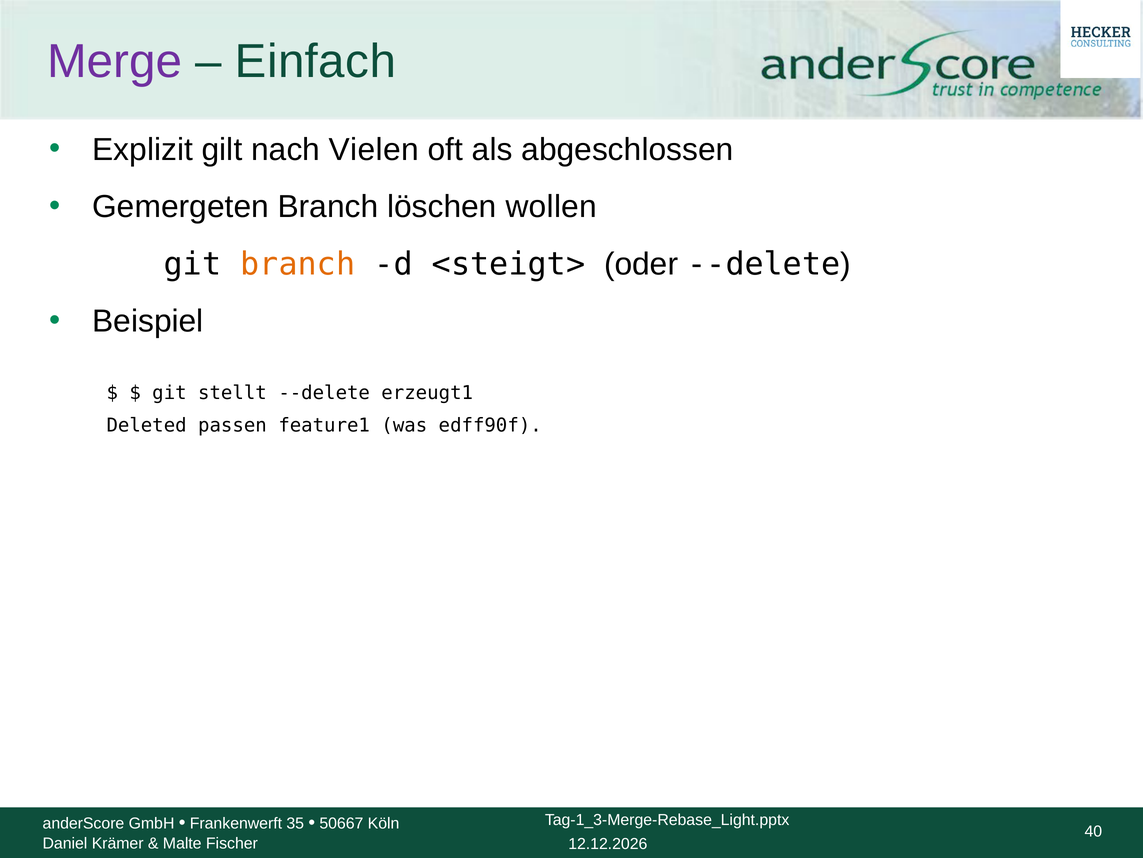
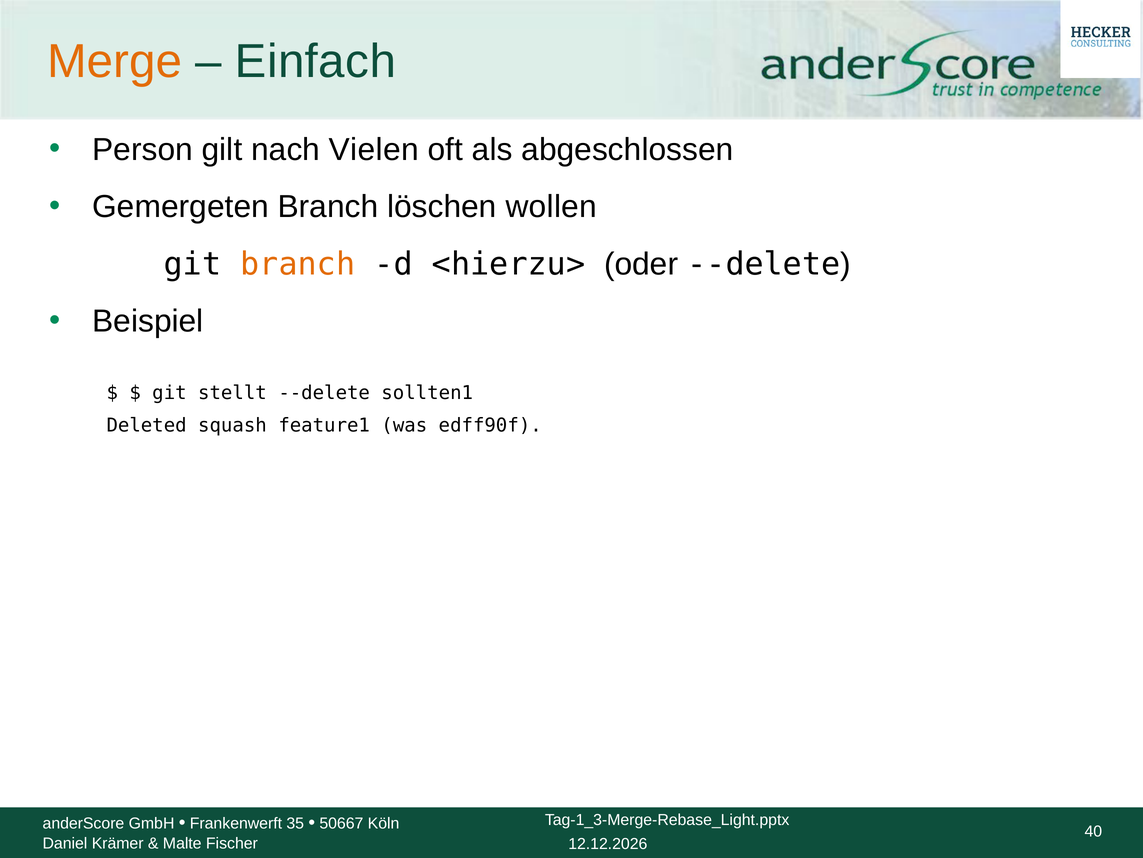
Merge colour: purple -> orange
Explizit: Explizit -> Person
<steigt>: <steigt> -> <hierzu>
erzeugt1: erzeugt1 -> sollten1
passen: passen -> squash
